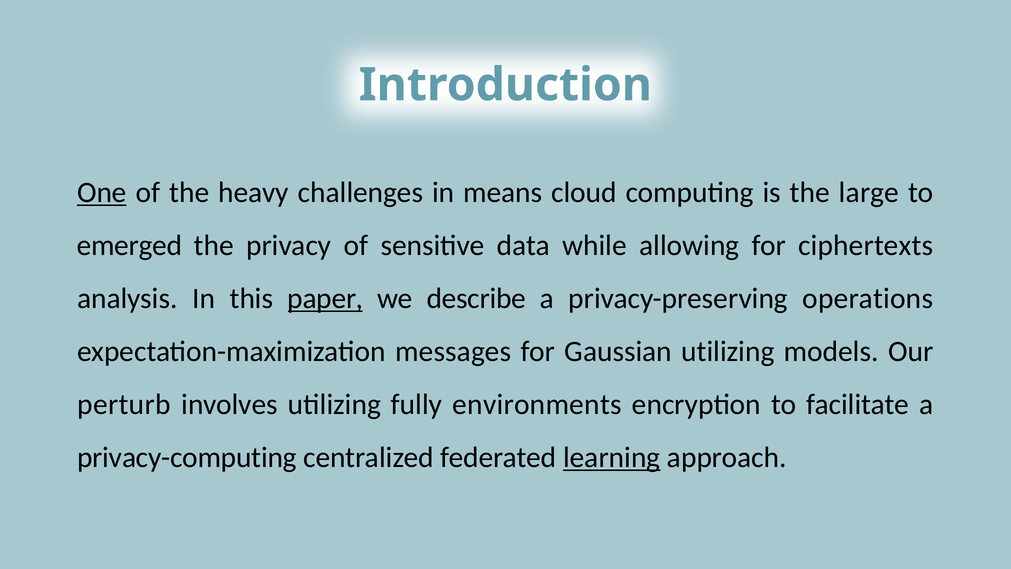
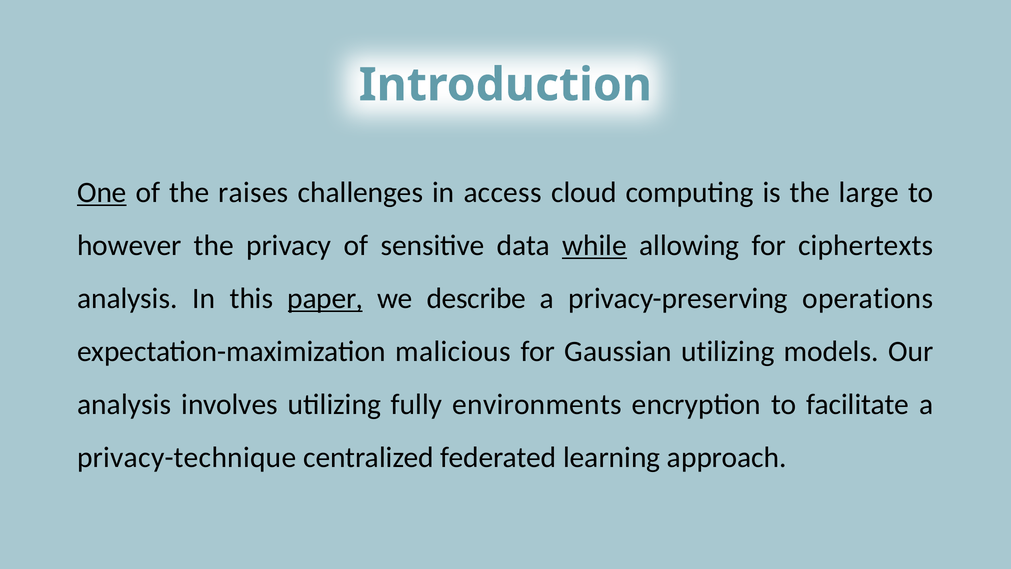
heavy: heavy -> raises
means: means -> access
emerged: emerged -> however
while underline: none -> present
messages: messages -> malicious
perturb at (124, 404): perturb -> analysis
privacy-computing: privacy-computing -> privacy-technique
learning underline: present -> none
